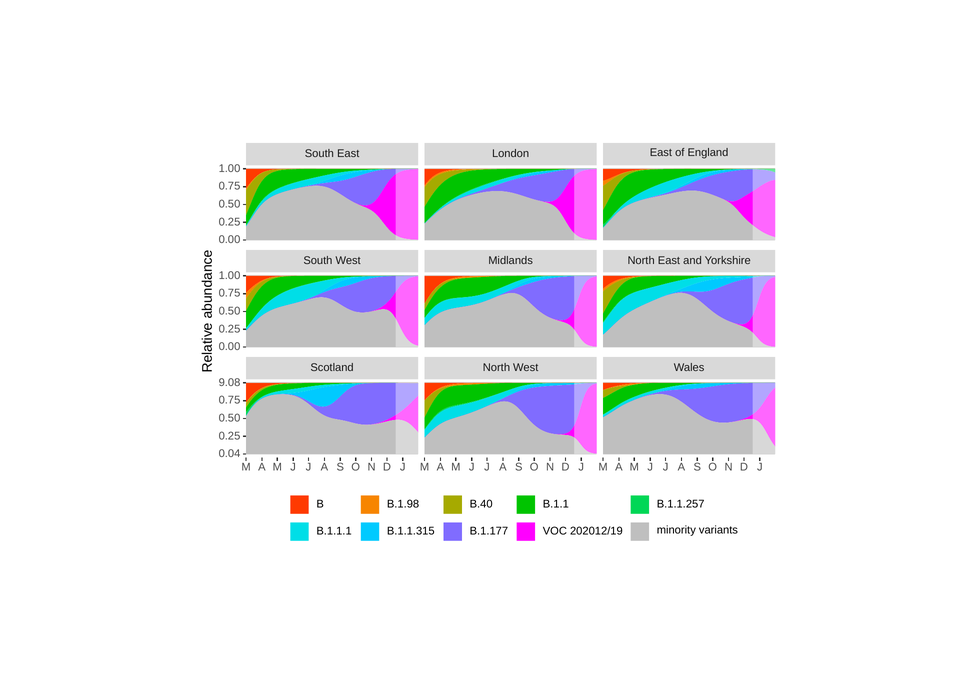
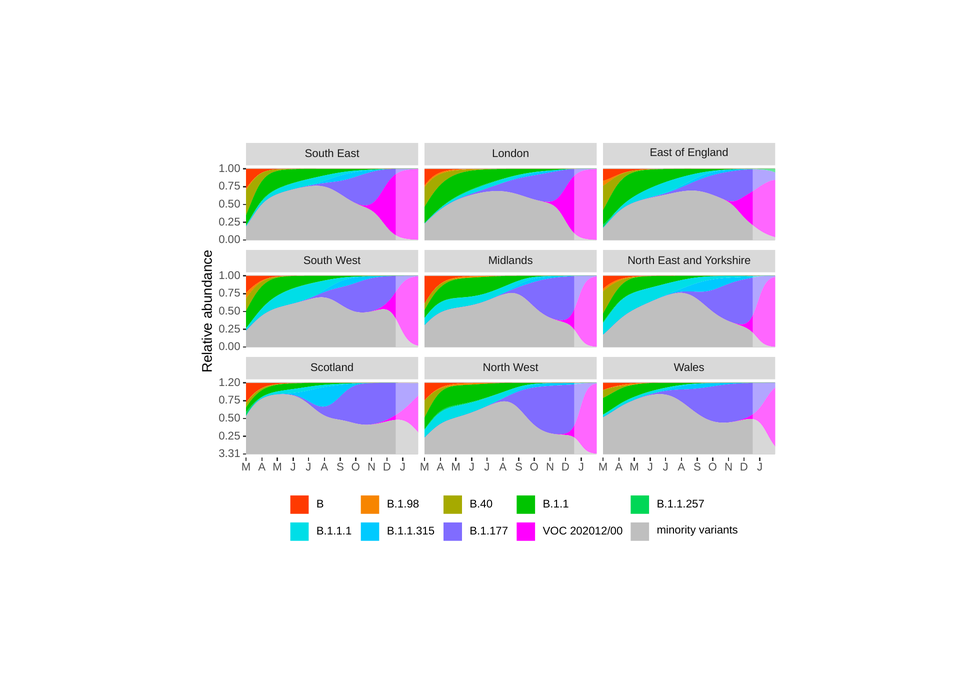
9.08: 9.08 -> 1.20
0.04: 0.04 -> 3.31
202012/19: 202012/19 -> 202012/00
